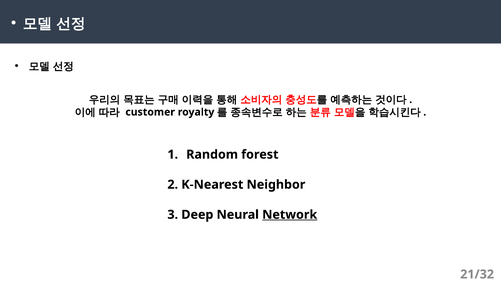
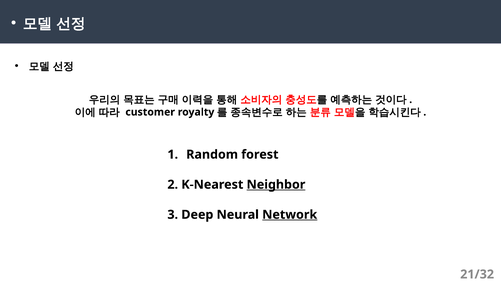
Neighbor underline: none -> present
